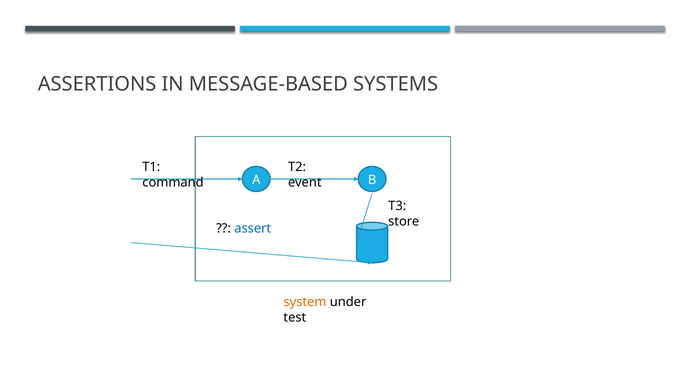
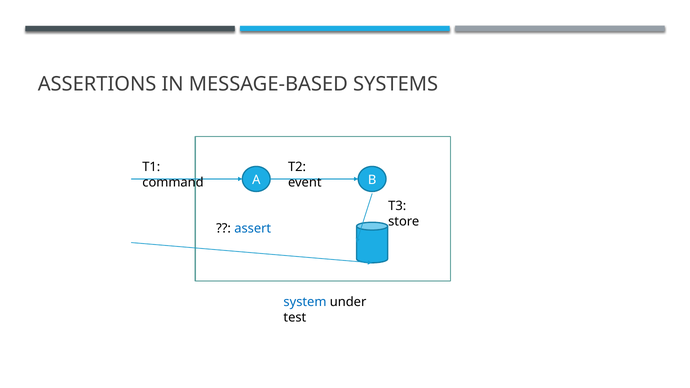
system colour: orange -> blue
